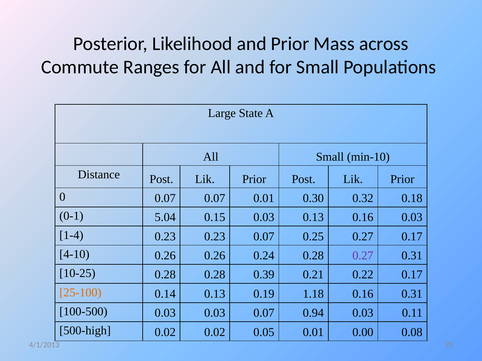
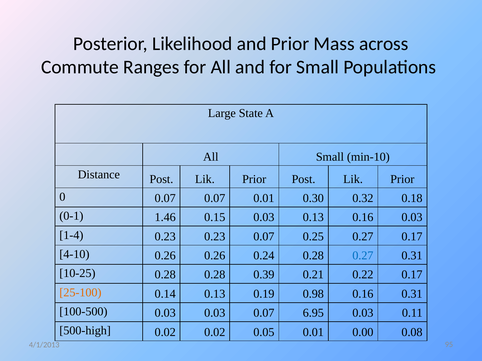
5.04: 5.04 -> 1.46
0.27 at (363, 256) colour: purple -> blue
1.18: 1.18 -> 0.98
0.94: 0.94 -> 6.95
